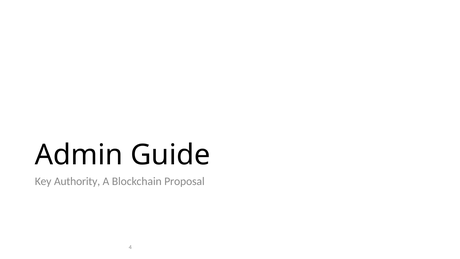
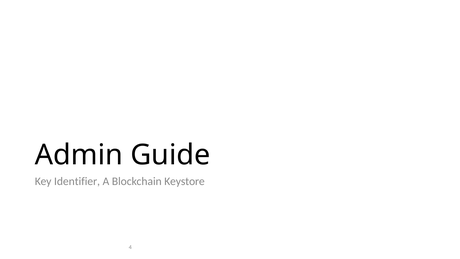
Authority: Authority -> Identifier
Proposal: Proposal -> Keystore
